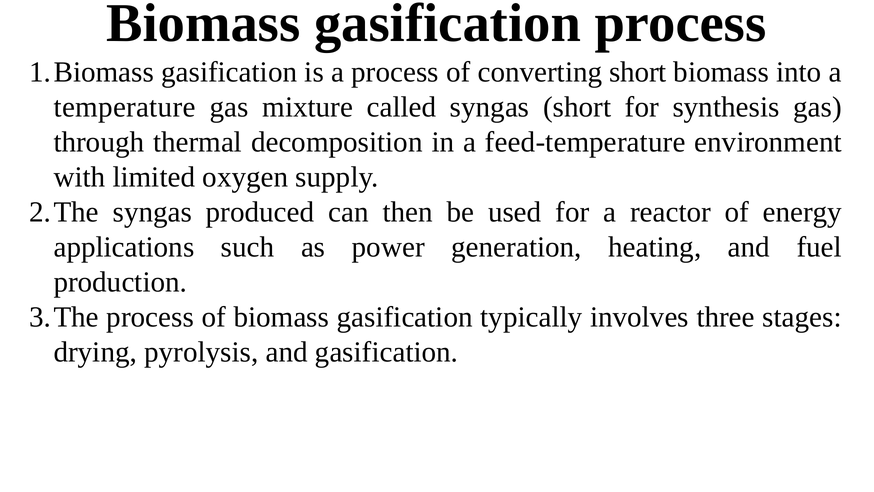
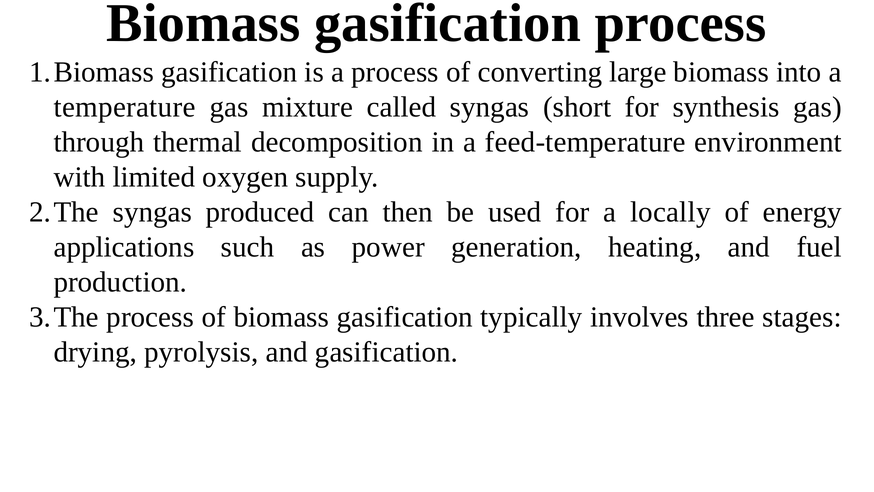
converting short: short -> large
reactor: reactor -> locally
